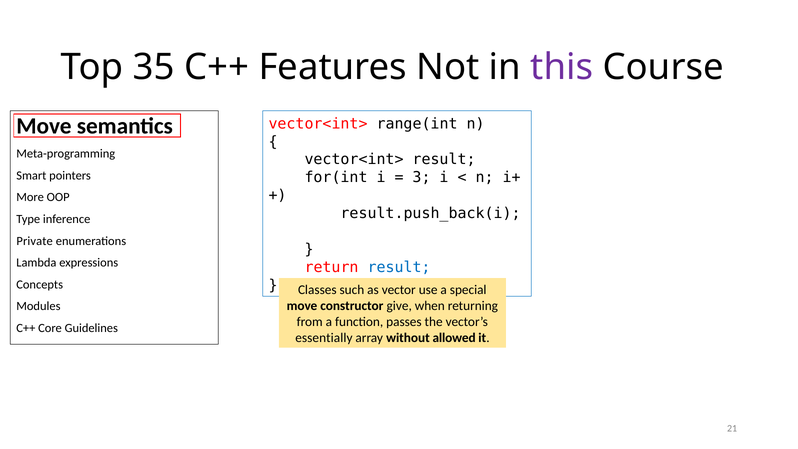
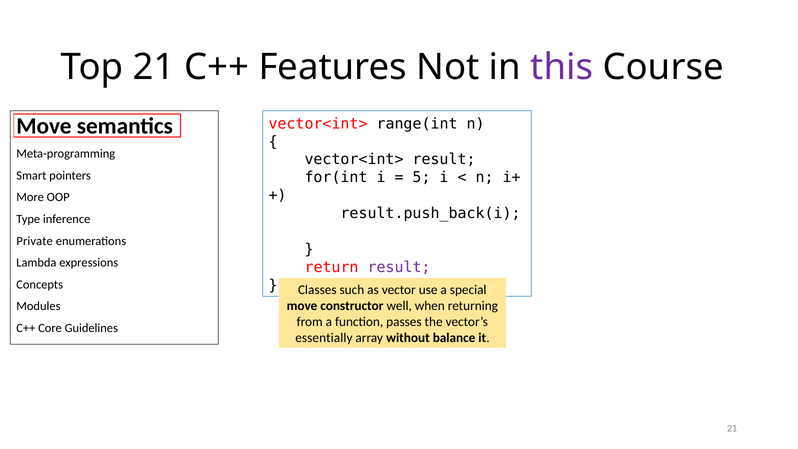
Top 35: 35 -> 21
3: 3 -> 5
result at (399, 267) colour: blue -> purple
give: give -> well
allowed: allowed -> balance
